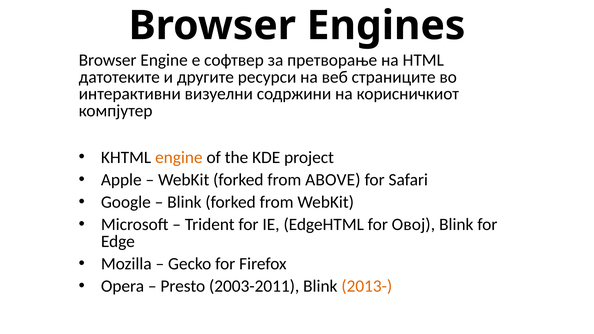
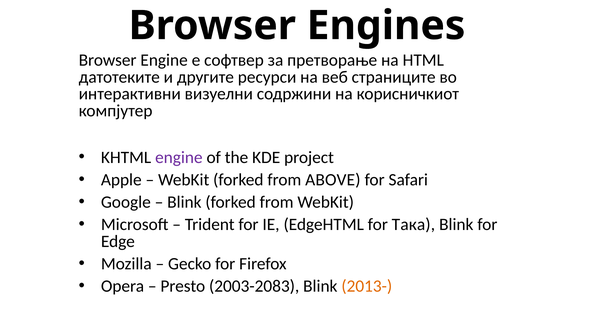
engine at (179, 157) colour: orange -> purple
Овој: Овој -> Така
2003-2011: 2003-2011 -> 2003-2083
